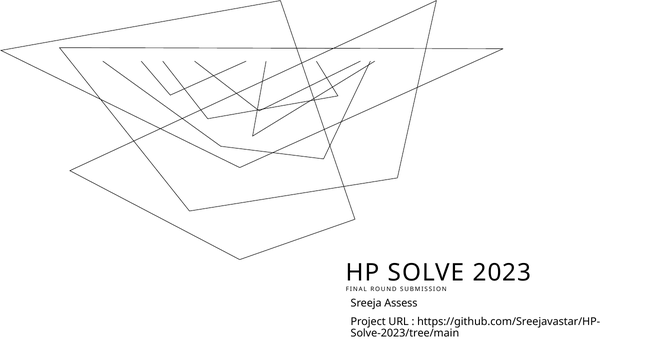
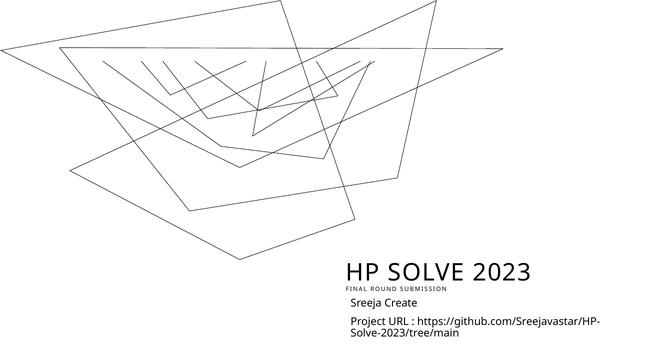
Assess: Assess -> Create
